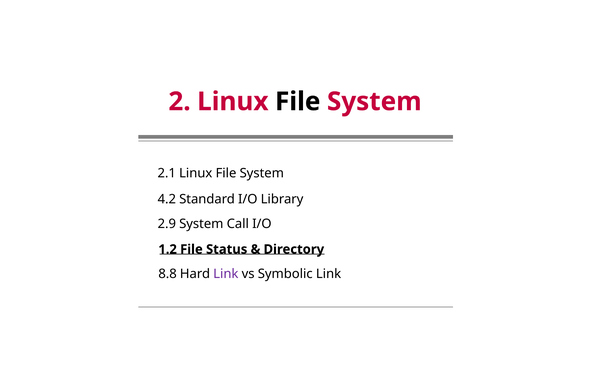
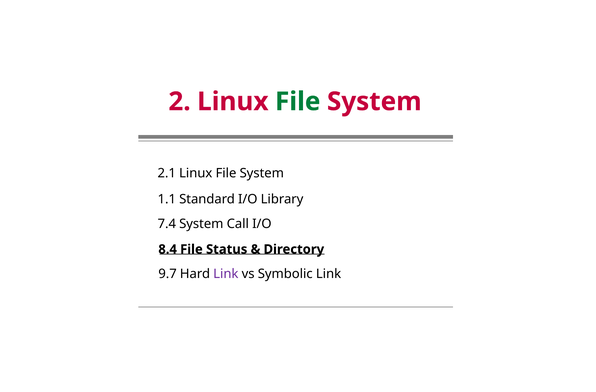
File at (298, 101) colour: black -> green
4.2: 4.2 -> 1.1
2.9: 2.9 -> 7.4
1.2: 1.2 -> 8.4
8.8: 8.8 -> 9.7
